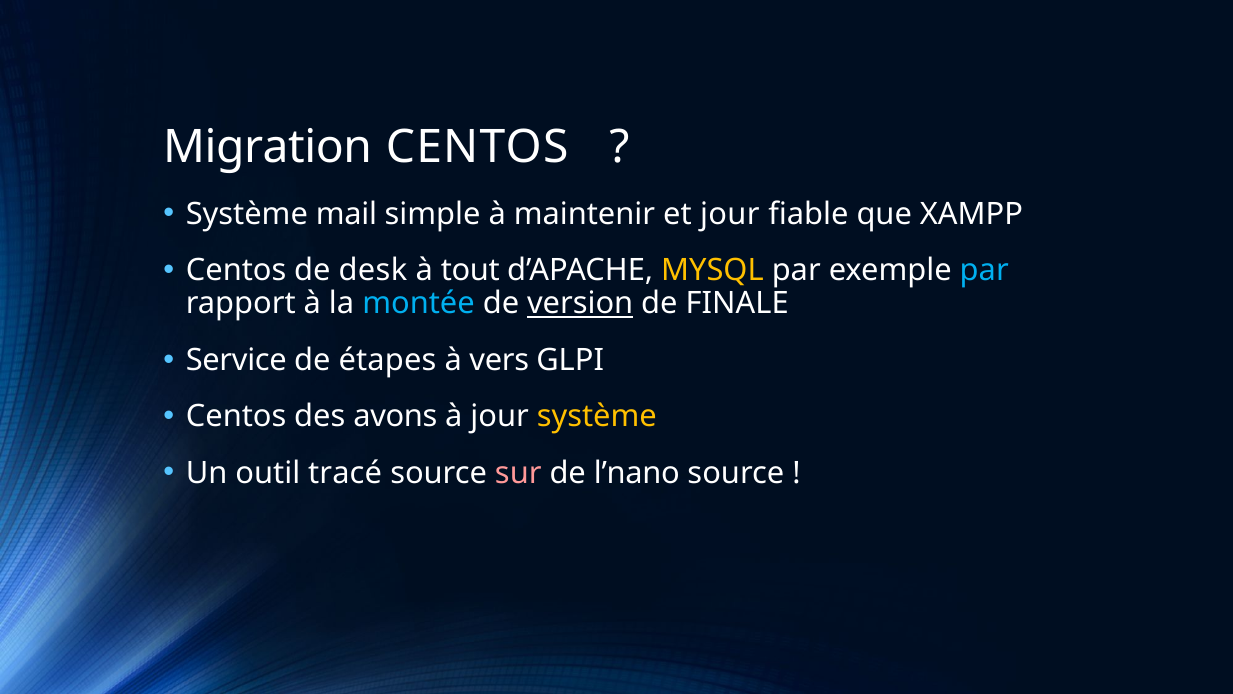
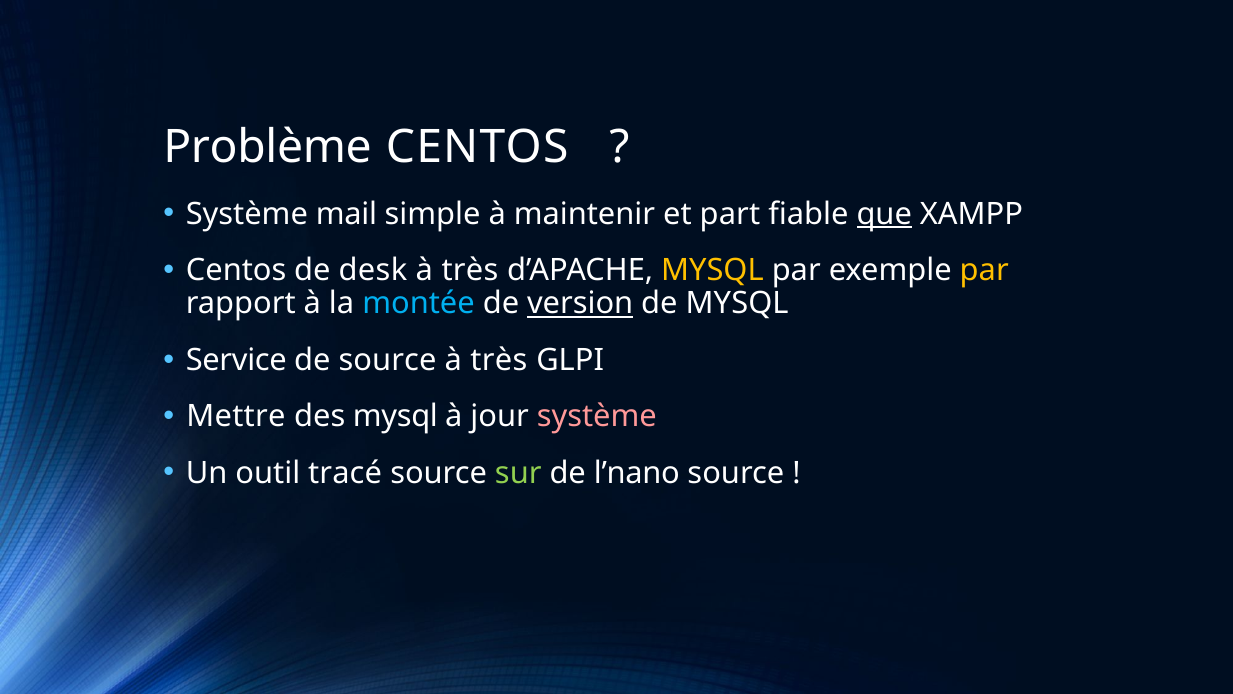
Migration: Migration -> Problème
et jour: jour -> part
que underline: none -> present
tout at (470, 270): tout -> très
par at (984, 270) colour: light blue -> yellow
de FINALE: FINALE -> MYSQL
de étapes: étapes -> source
vers at (499, 360): vers -> très
Centos at (236, 416): Centos -> Mettre
des avons: avons -> mysql
système at (597, 416) colour: yellow -> pink
sur colour: pink -> light green
